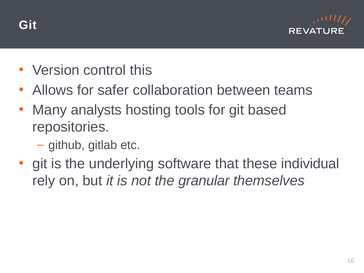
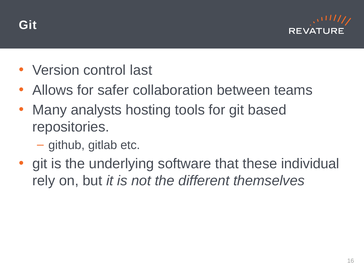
this: this -> last
granular: granular -> different
